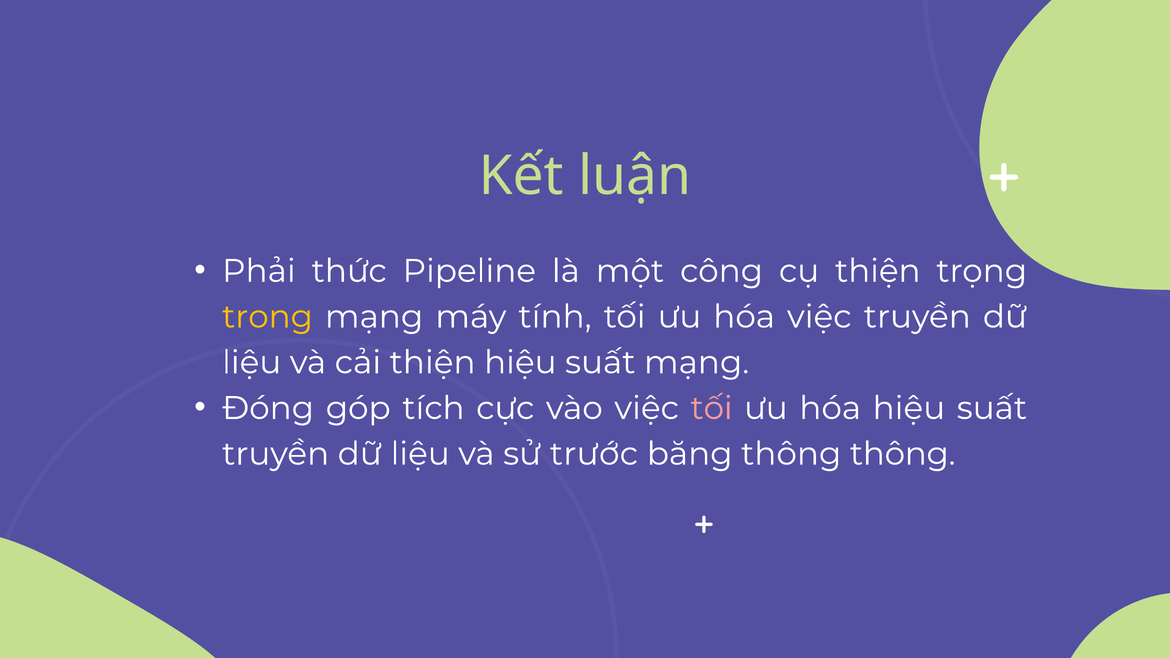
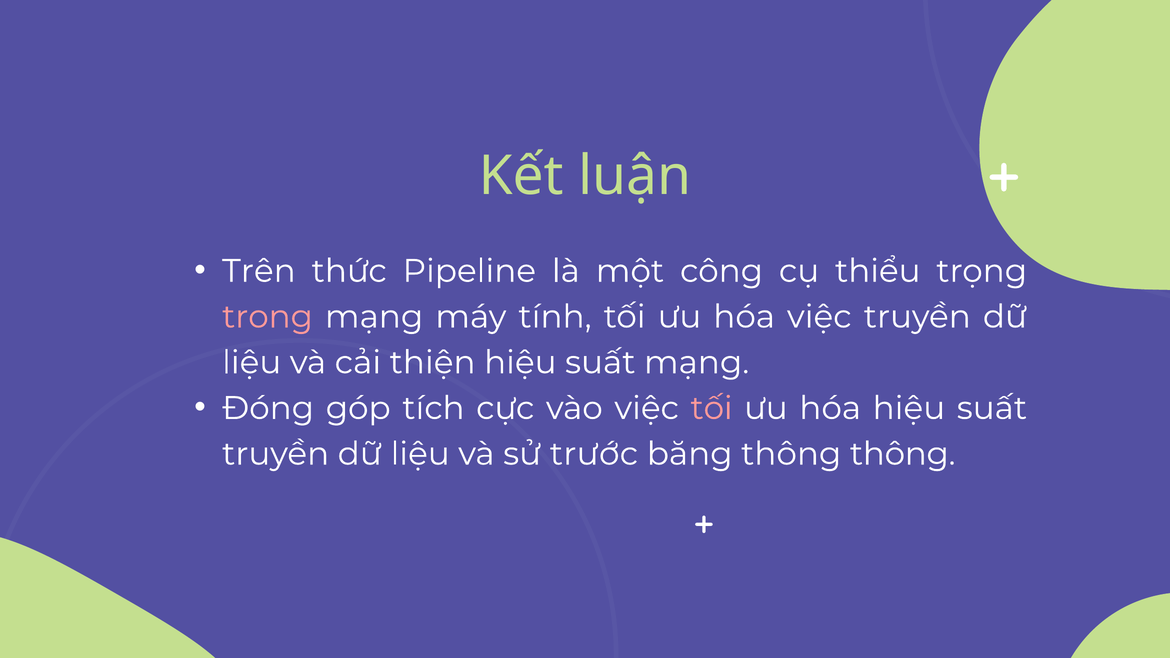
Phải: Phải -> Trên
cụ thiện: thiện -> thiểu
trong colour: yellow -> pink
